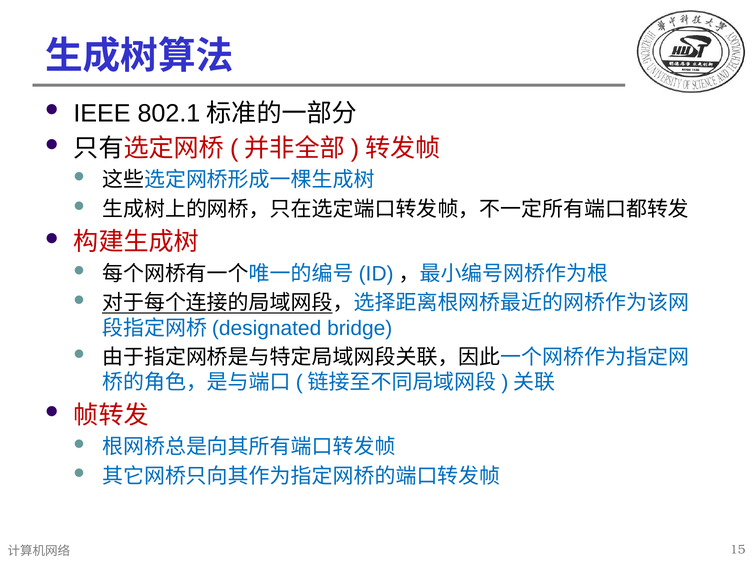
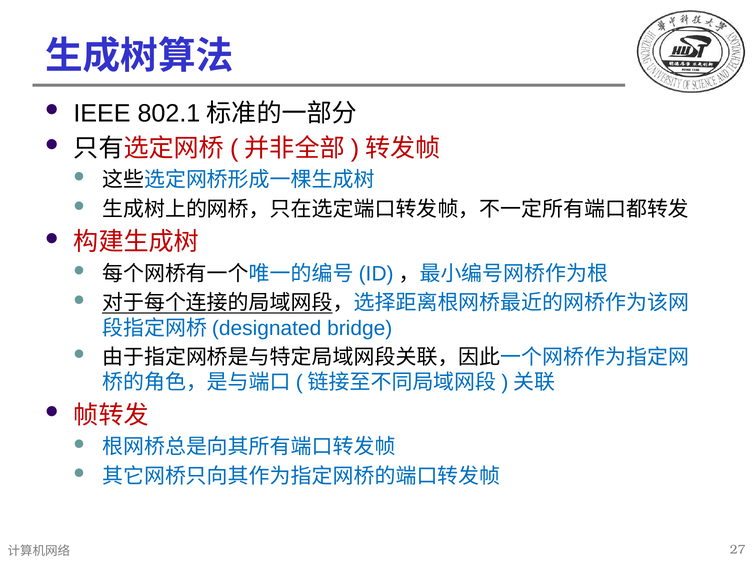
15: 15 -> 27
